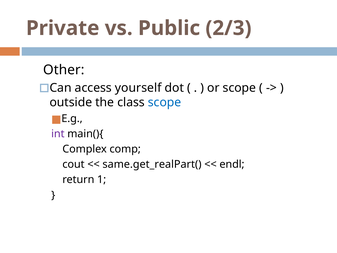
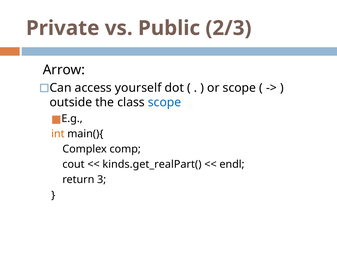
Other: Other -> Arrow
int colour: purple -> orange
same.get_realPart(: same.get_realPart( -> kinds.get_realPart(
1: 1 -> 3
